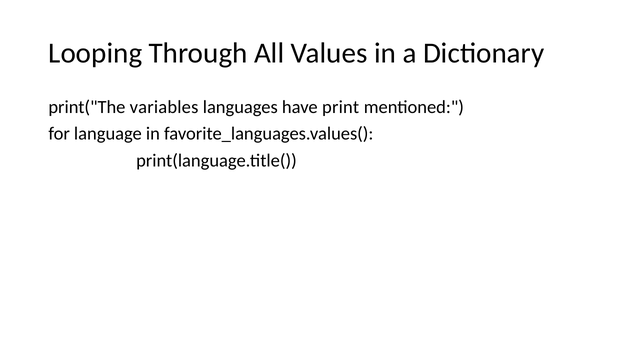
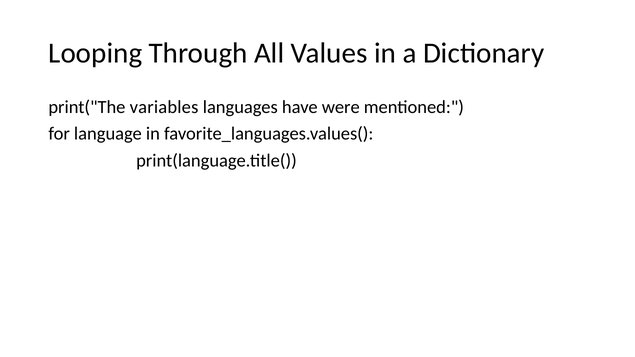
print: print -> were
